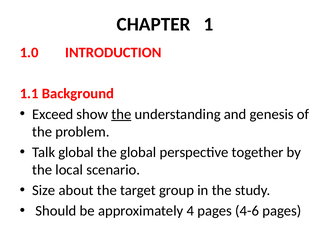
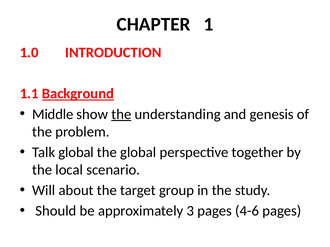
Background underline: none -> present
Exceed: Exceed -> Middle
Size: Size -> Will
4: 4 -> 3
